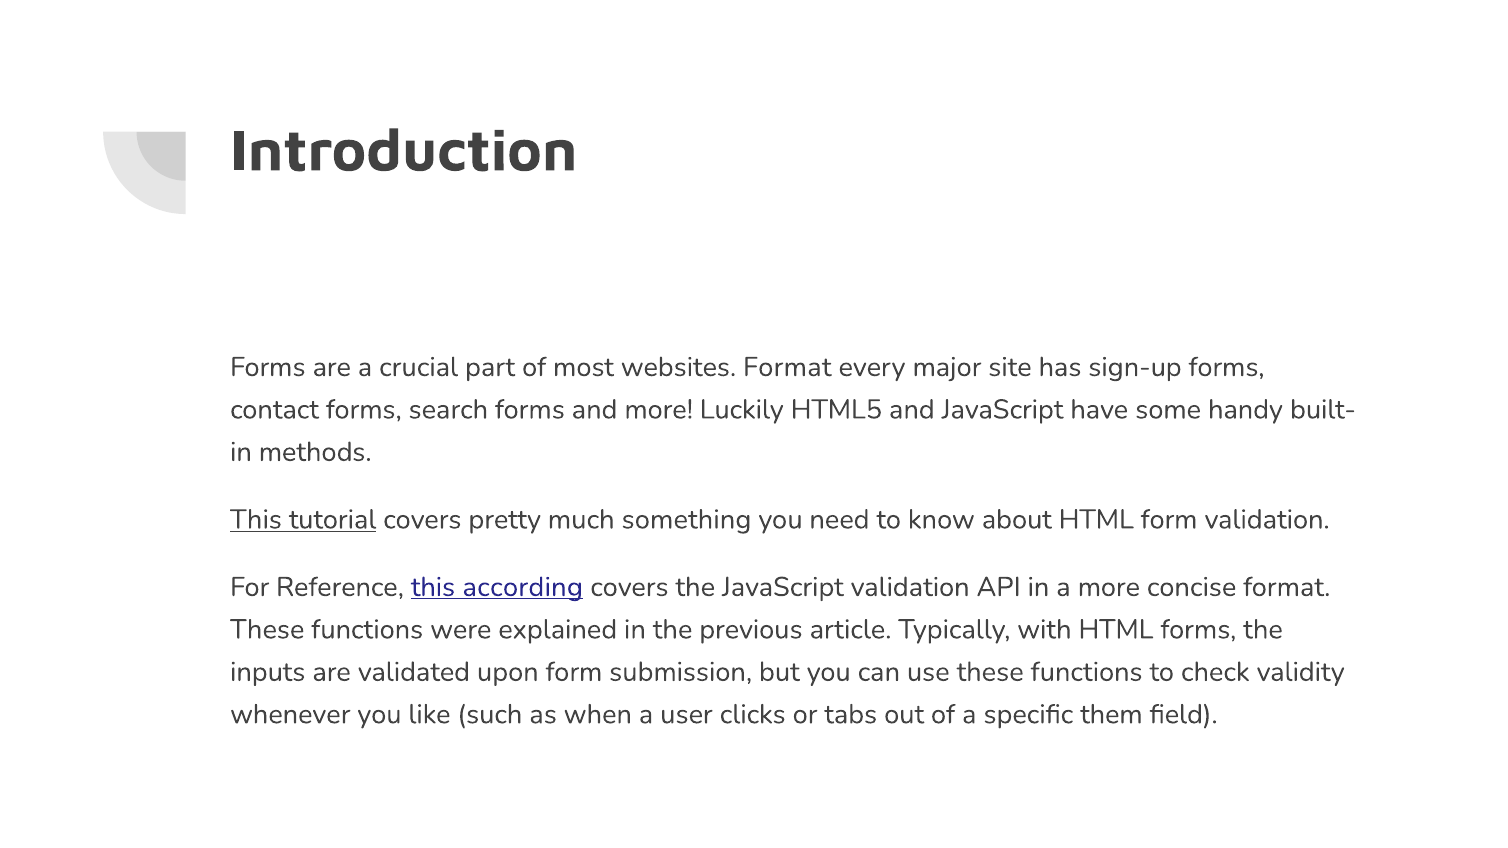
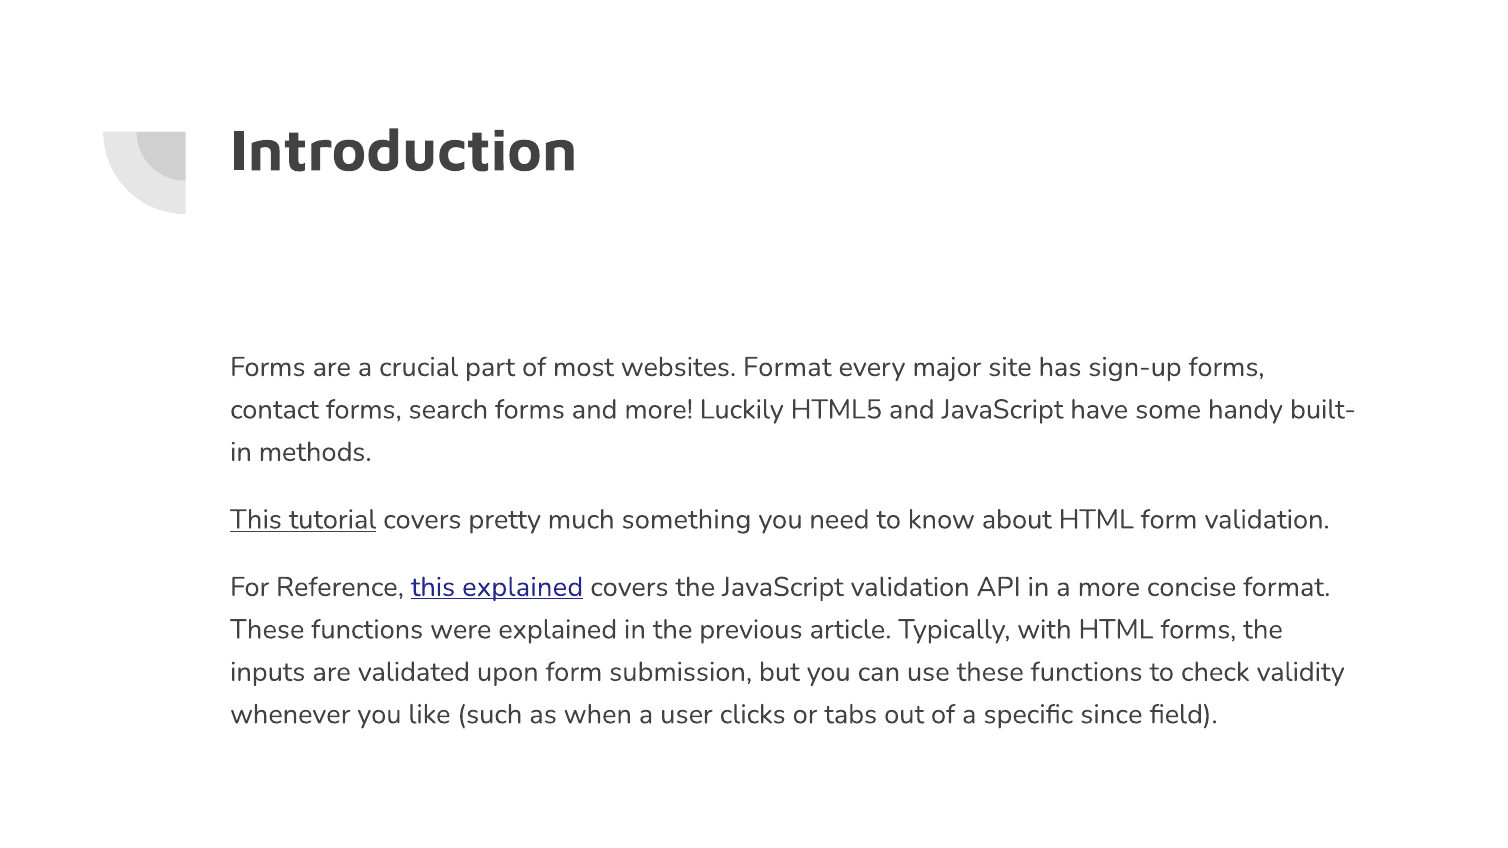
this according: according -> explained
them: them -> since
